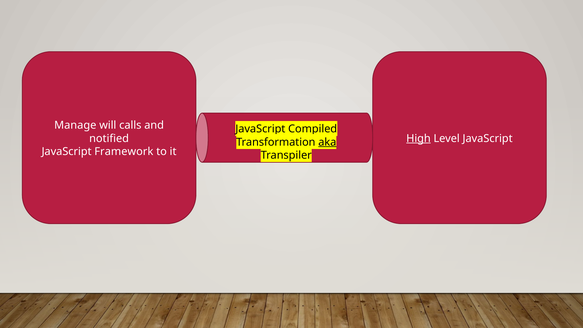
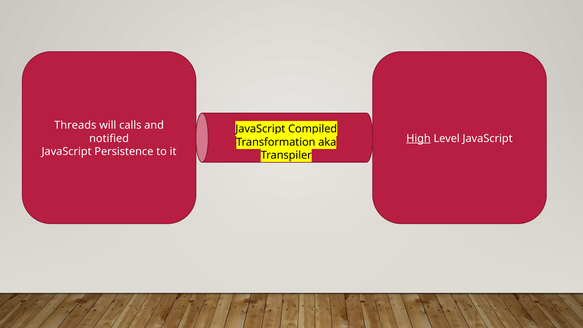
Manage: Manage -> Threads
aka underline: present -> none
Framework: Framework -> Persistence
